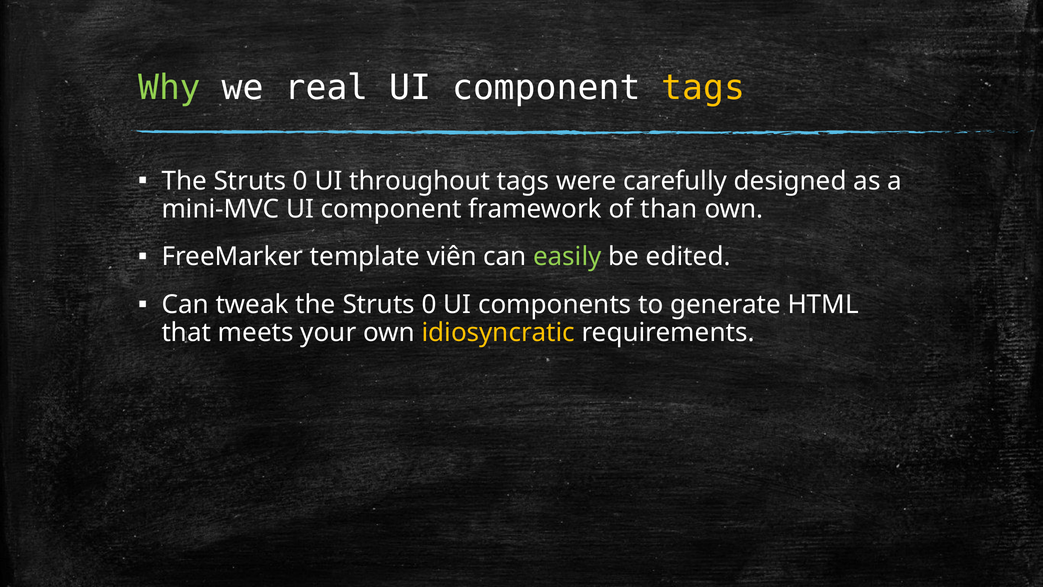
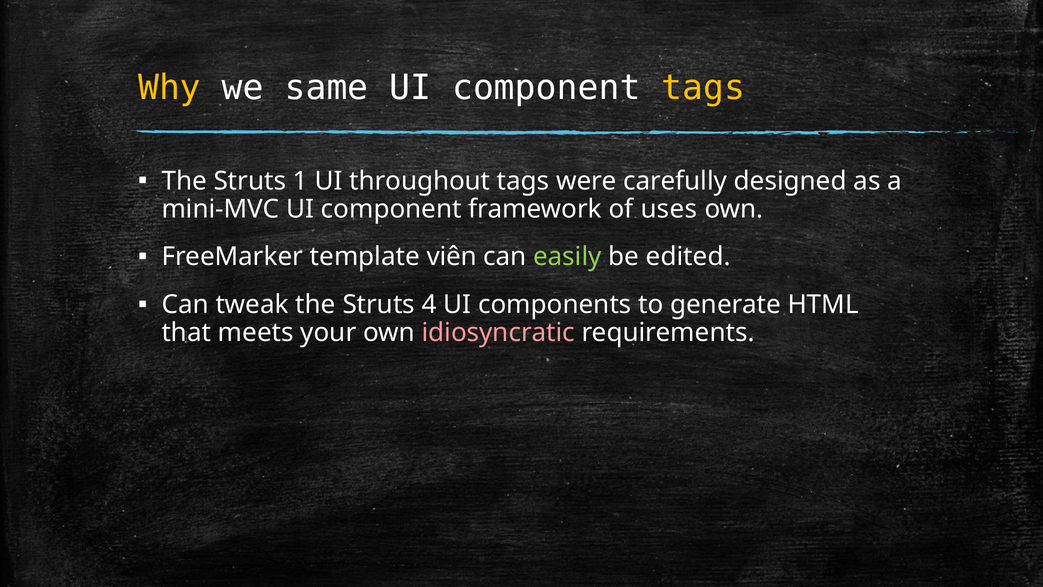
Why colour: light green -> yellow
real: real -> same
0 at (300, 181): 0 -> 1
than: than -> uses
tweak the Struts 0: 0 -> 4
idiosyncratic colour: yellow -> pink
